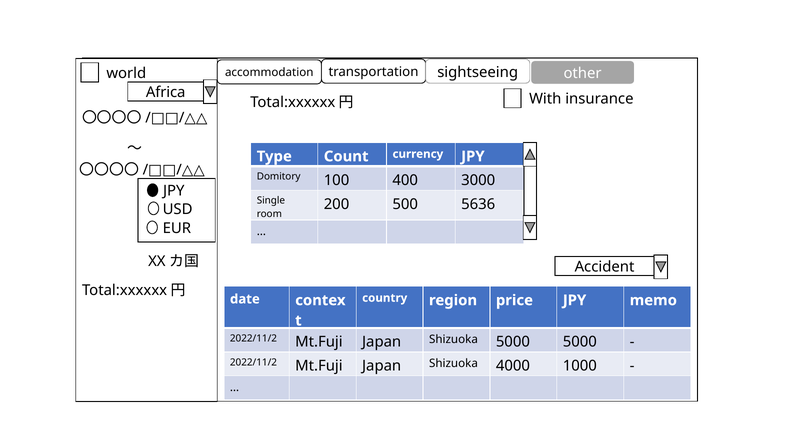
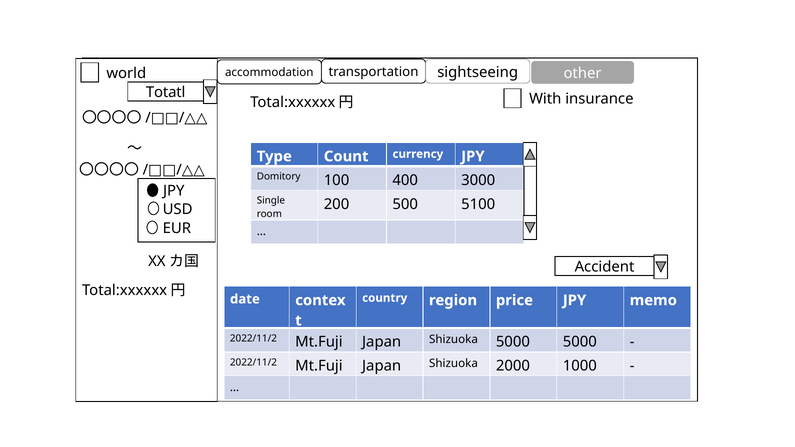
Africa: Africa -> Totatl
5636: 5636 -> 5100
4000: 4000 -> 2000
